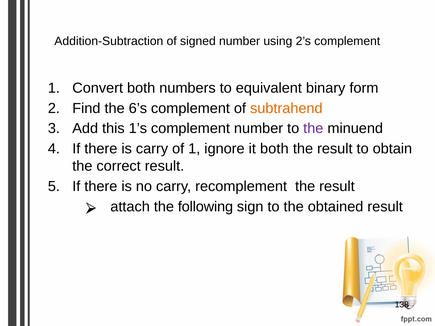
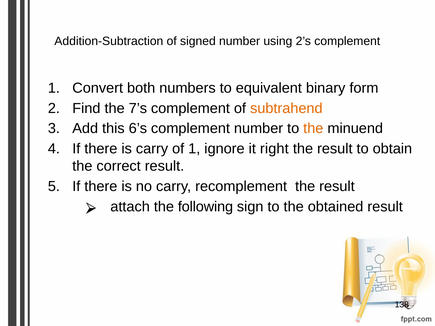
6’s: 6’s -> 7’s
1’s: 1’s -> 6’s
the at (313, 129) colour: purple -> orange
it both: both -> right
